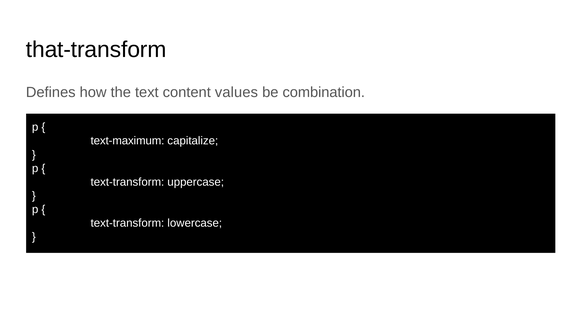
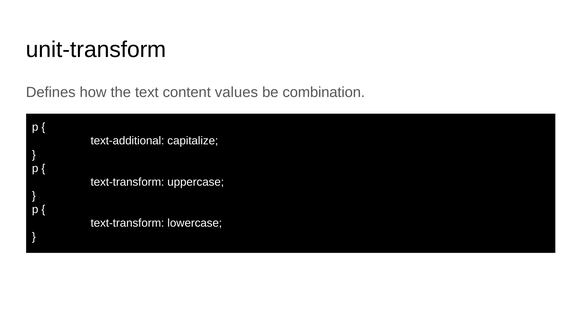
that-transform: that-transform -> unit-transform
text-maximum: text-maximum -> text-additional
